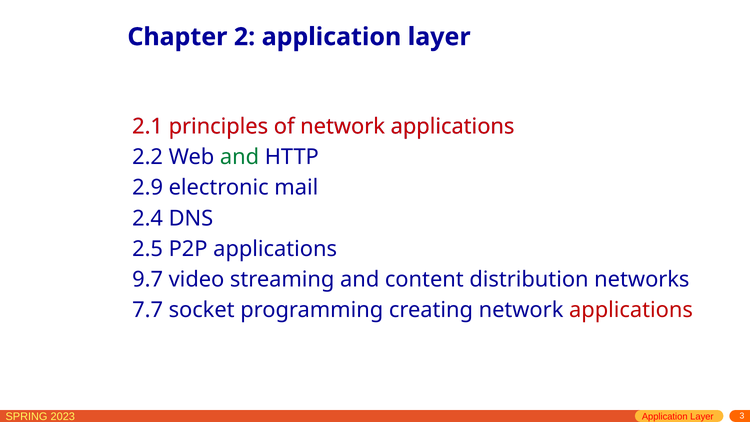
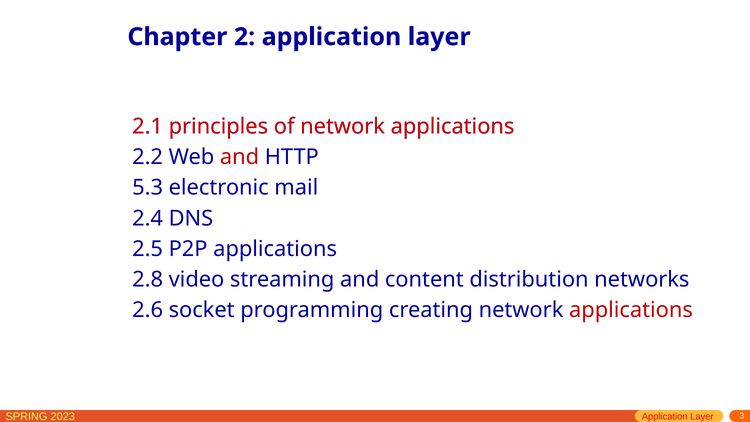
and at (240, 157) colour: green -> red
2.9: 2.9 -> 5.3
9.7: 9.7 -> 2.8
7.7: 7.7 -> 2.6
